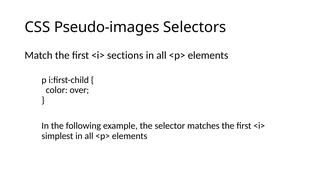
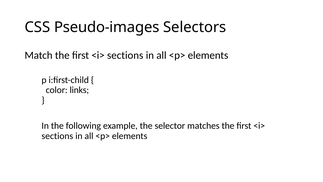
over: over -> links
simplest at (57, 136): simplest -> sections
